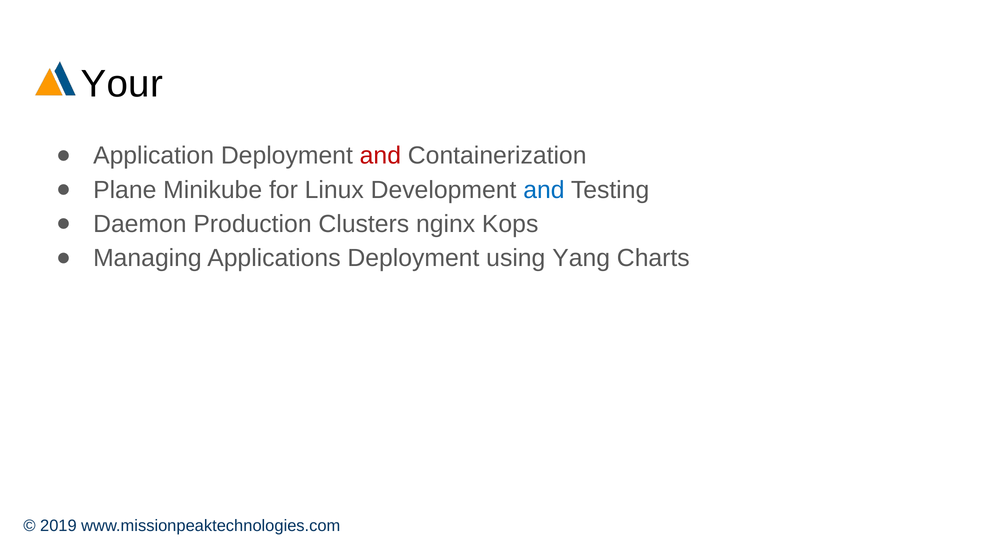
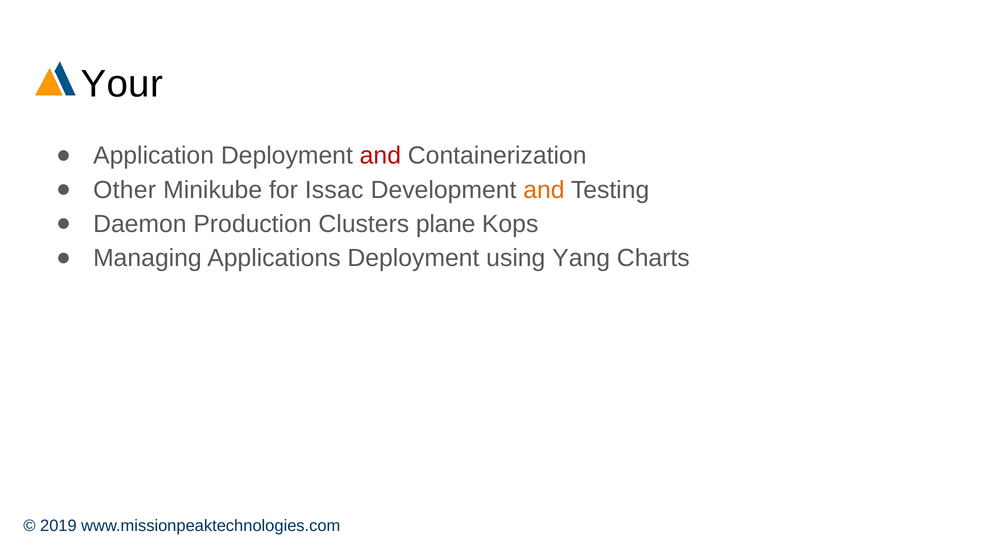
Plane: Plane -> Other
Linux: Linux -> Issac
and at (544, 190) colour: blue -> orange
nginx: nginx -> plane
